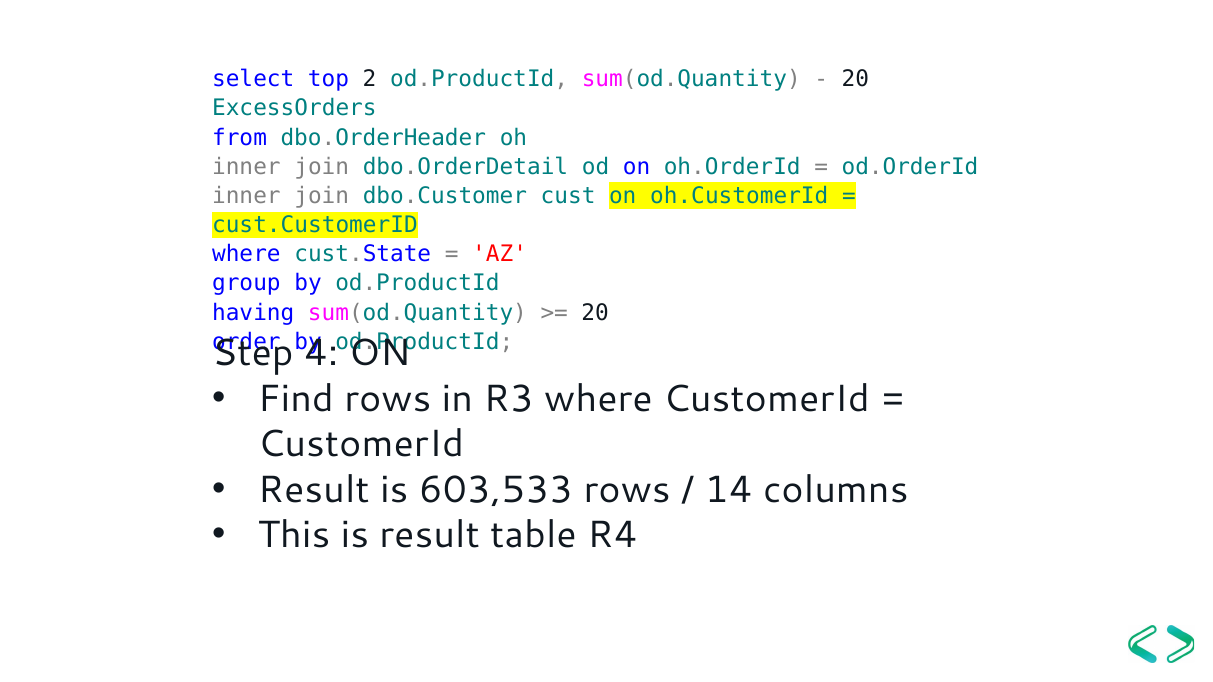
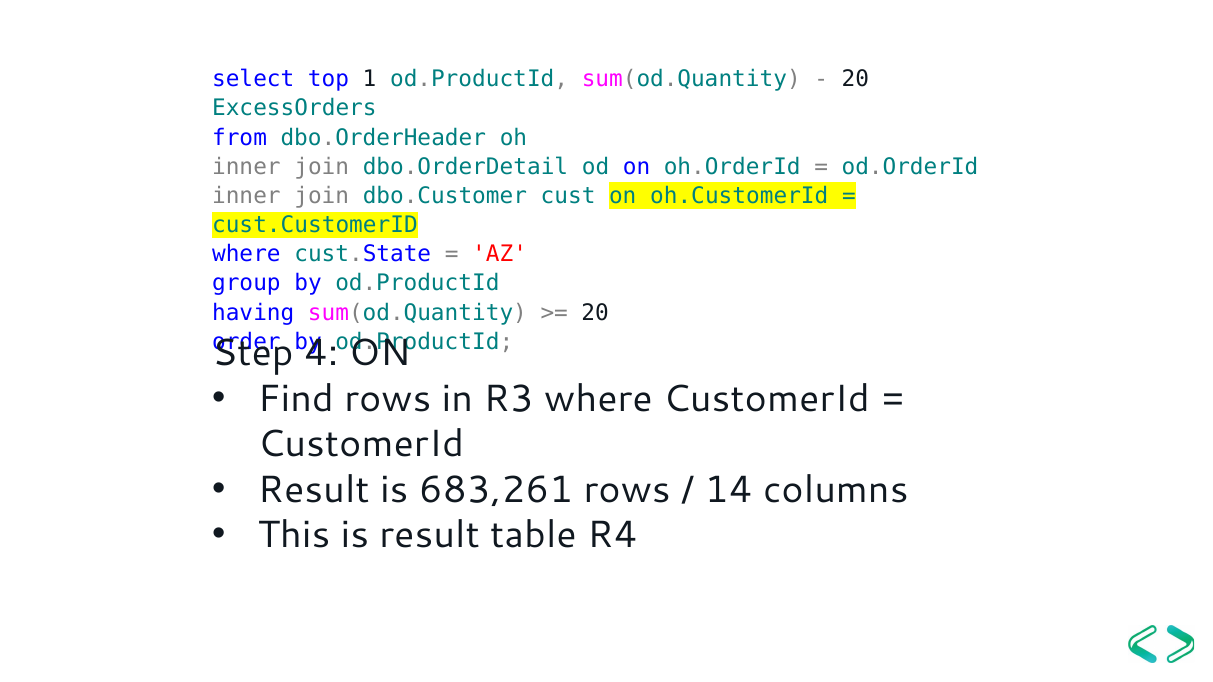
2: 2 -> 1
603,533: 603,533 -> 683,261
